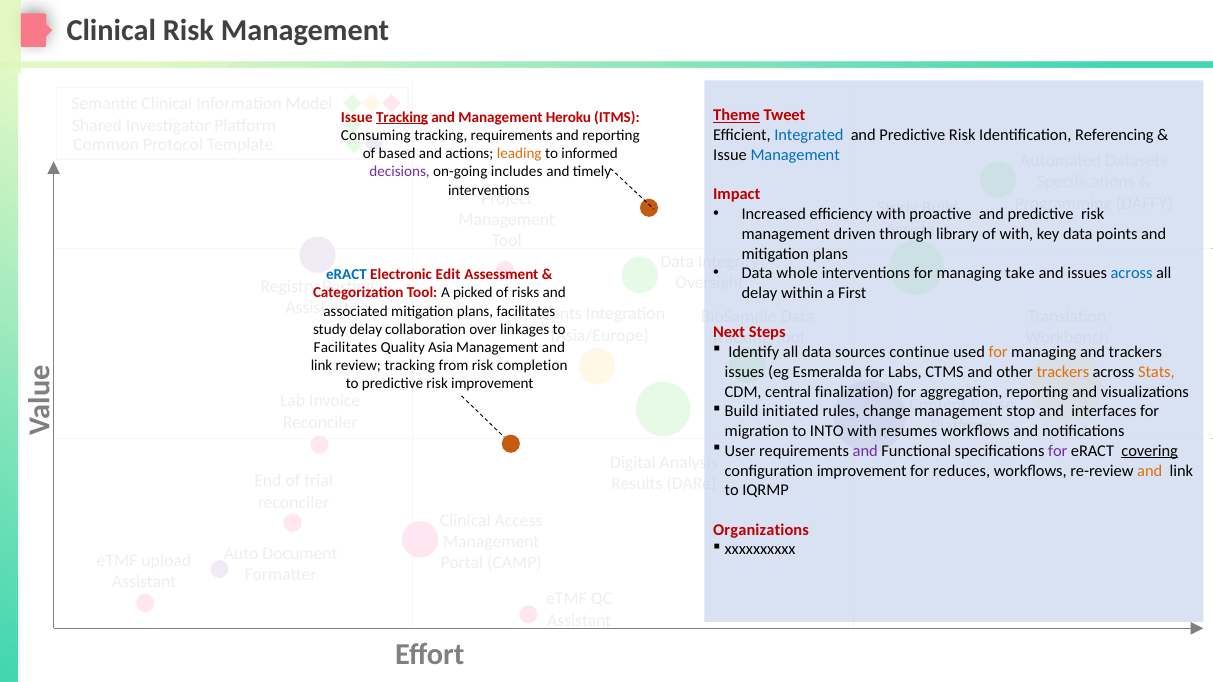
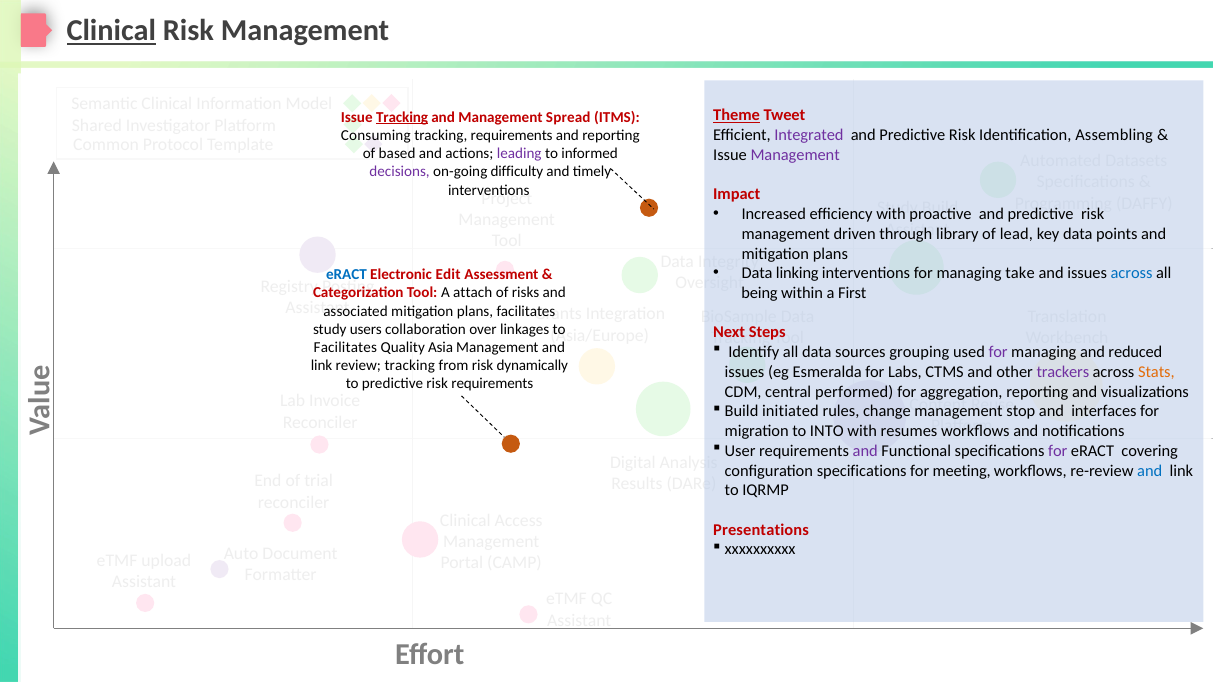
Clinical at (111, 31) underline: none -> present
Heroku: Heroku -> Spread
Integrated colour: blue -> purple
Referencing: Referencing -> Assembling
leading colour: orange -> purple
Management at (795, 155) colour: blue -> purple
includes: includes -> difficulty
of with: with -> lead
whole: whole -> linking
delay at (760, 293): delay -> being
picked: picked -> attach
study delay: delay -> users
continue: continue -> grouping
for at (998, 352) colour: orange -> purple
and trackers: trackers -> reduced
completion: completion -> dynamically
trackers at (1063, 372) colour: orange -> purple
risk improvement: improvement -> requirements
finalization: finalization -> performed
covering underline: present -> none
configuration improvement: improvement -> specifications
reduces: reduces -> meeting
and at (1150, 471) colour: orange -> blue
Organizations: Organizations -> Presentations
